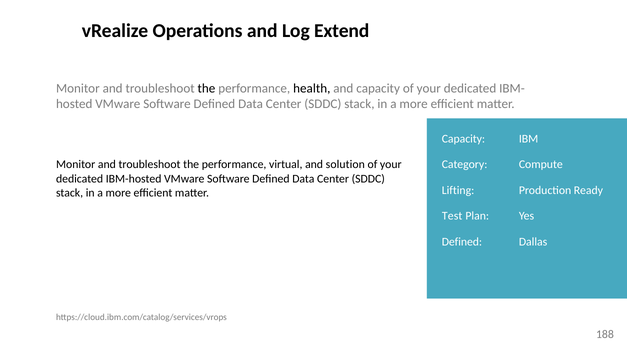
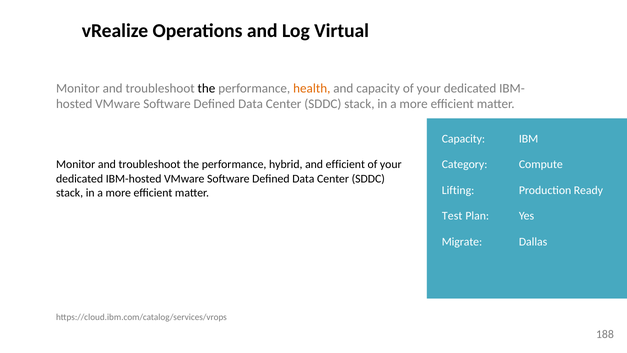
Extend: Extend -> Virtual
health colour: black -> orange
virtual: virtual -> hybrid
and solution: solution -> efficient
Defined at (462, 242): Defined -> Migrate
